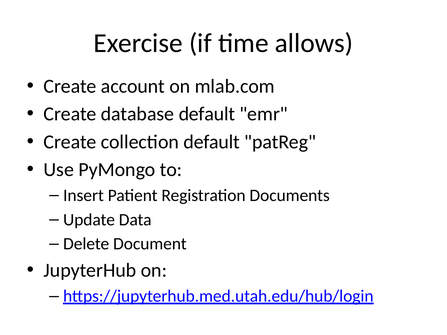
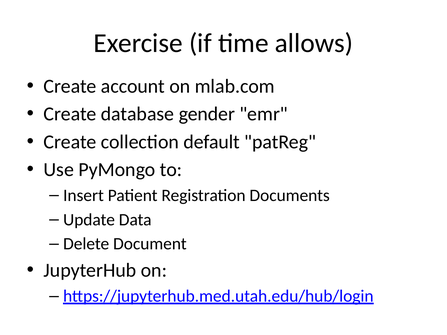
database default: default -> gender
